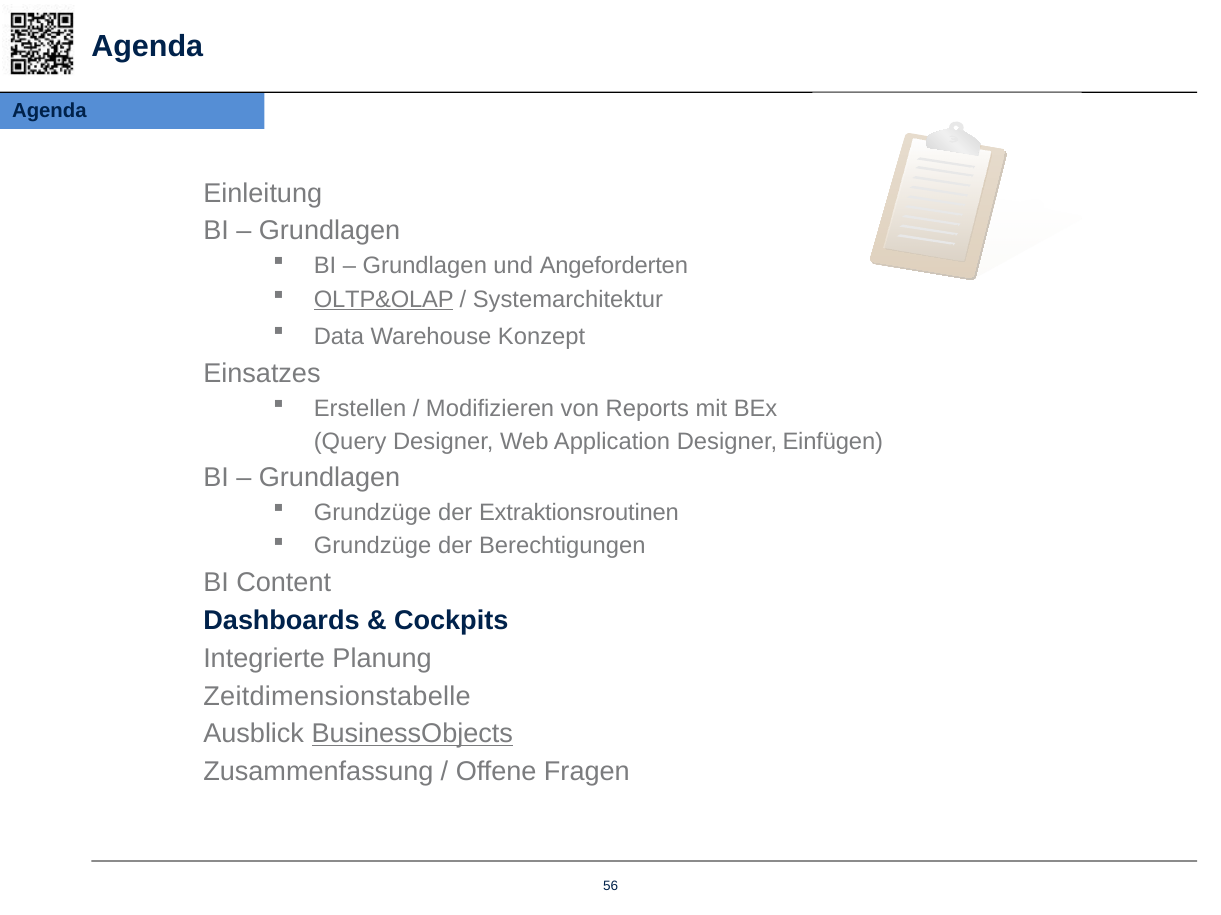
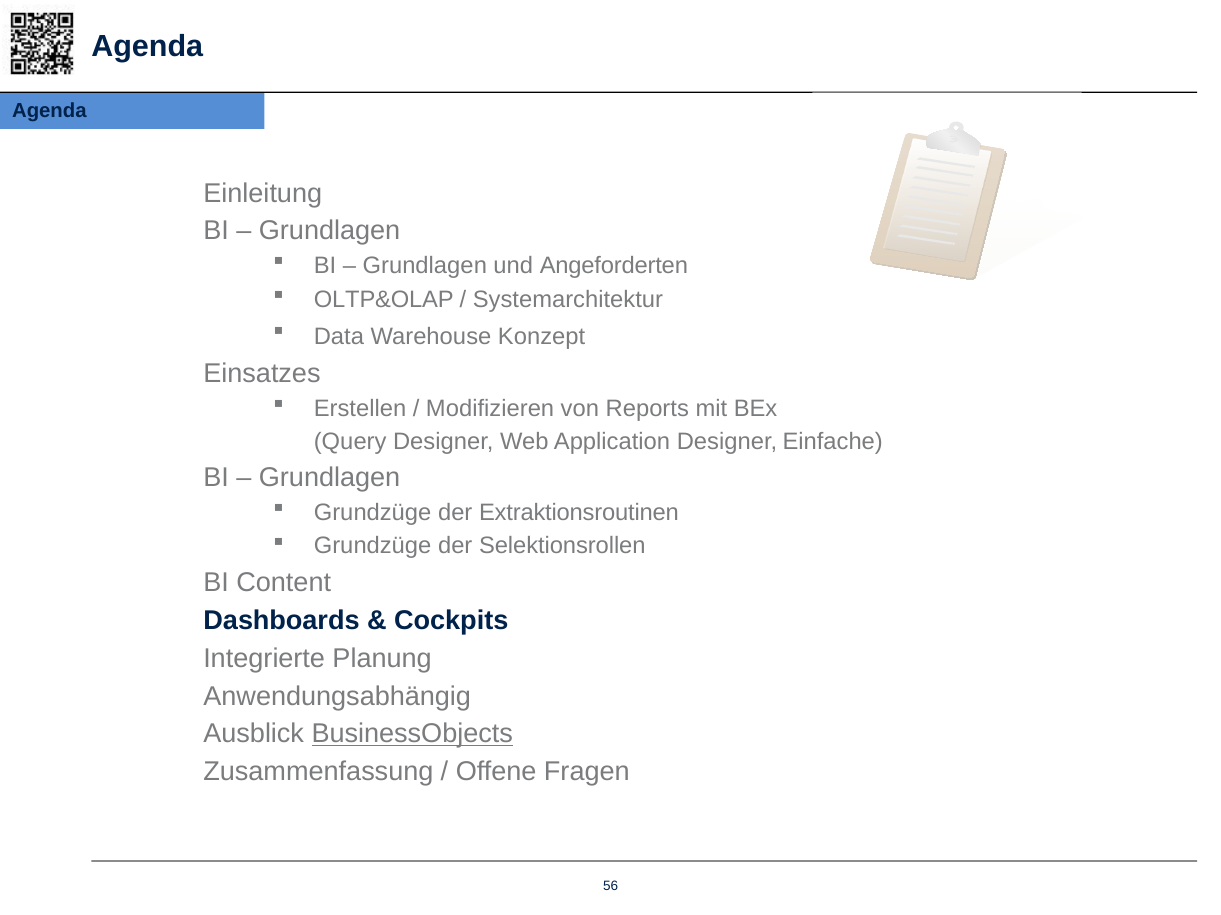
OLTP&OLAP underline: present -> none
Einfügen: Einfügen -> Einfache
Berechtigungen: Berechtigungen -> Selektionsrollen
Zeitdimensionstabelle: Zeitdimensionstabelle -> Anwendungsabhängig
